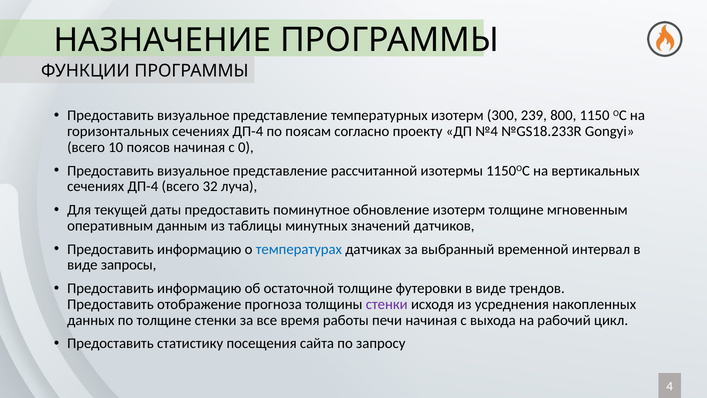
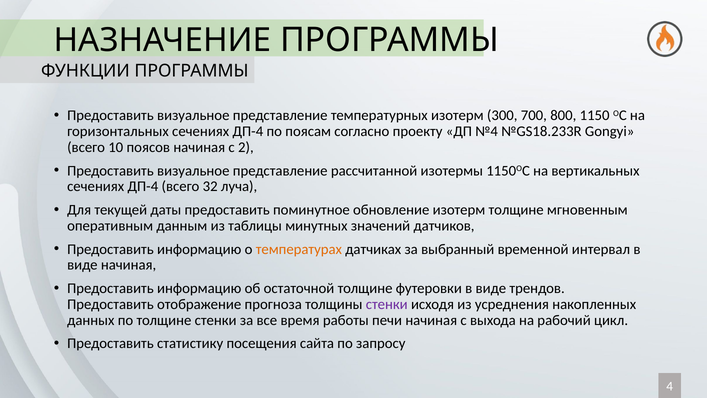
239: 239 -> 700
0: 0 -> 2
температурах colour: blue -> orange
виде запросы: запросы -> начиная
